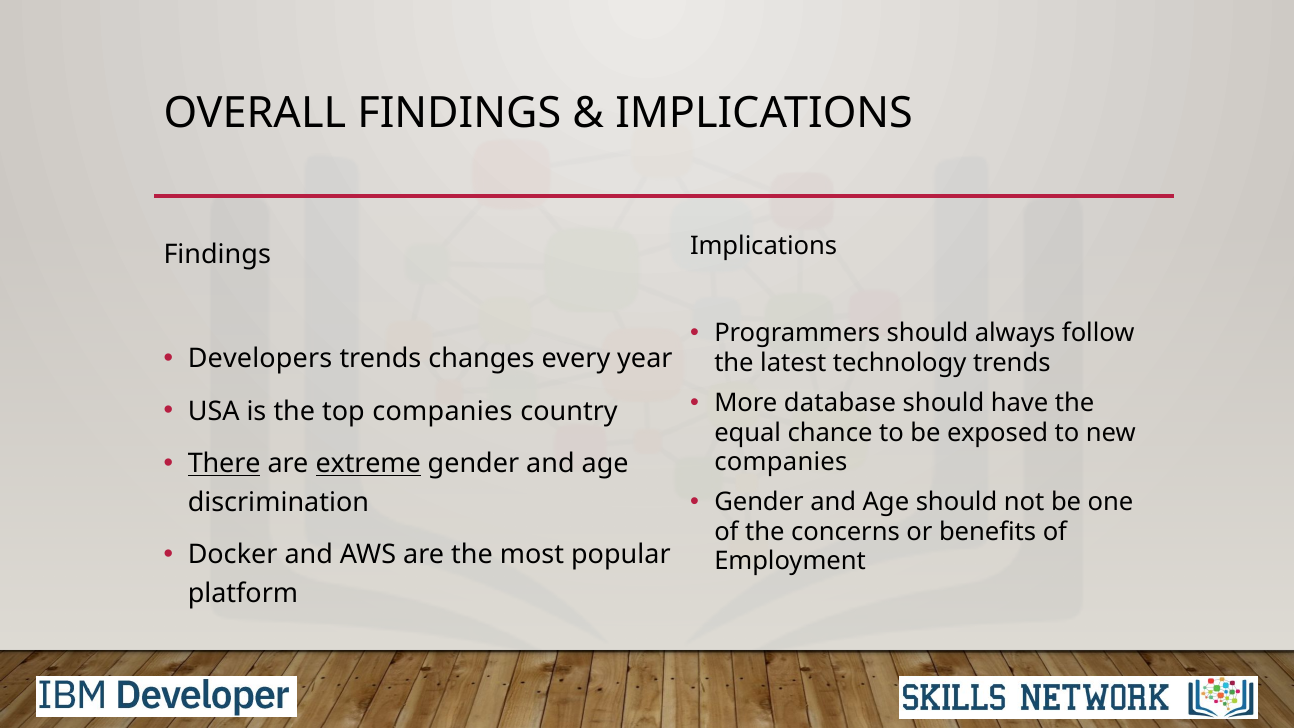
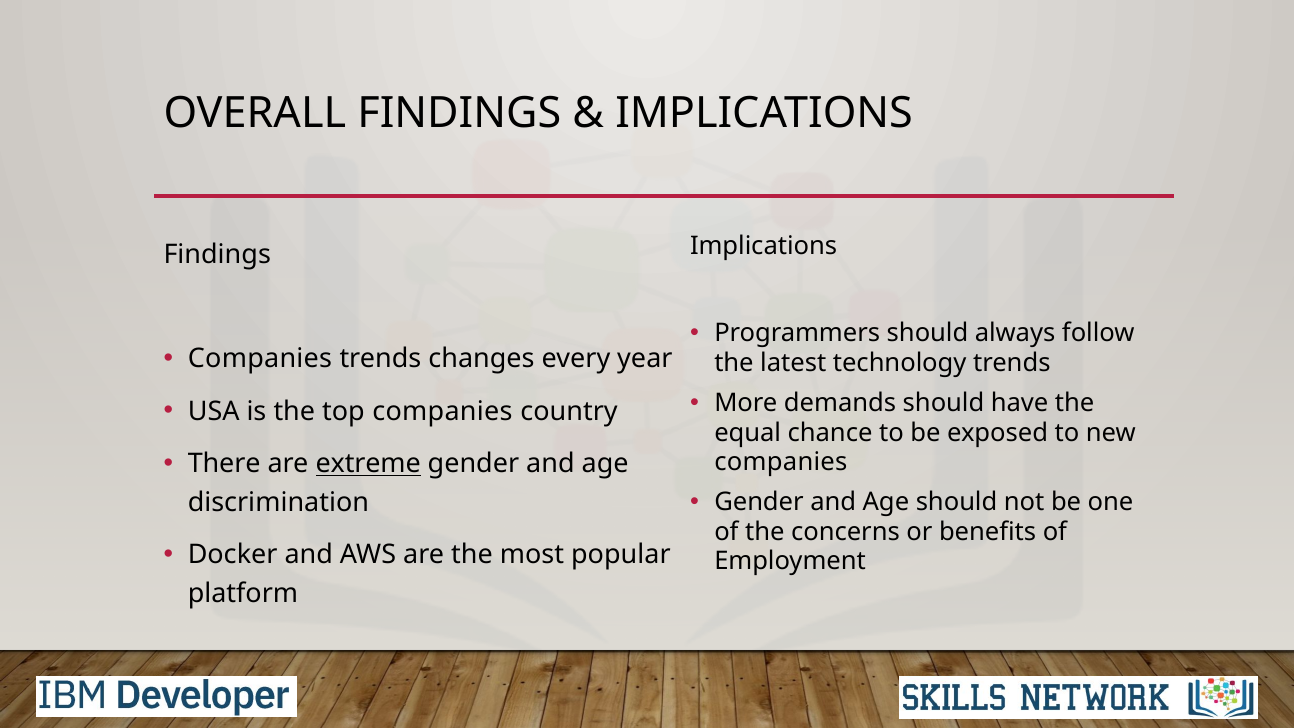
Developers at (260, 359): Developers -> Companies
database: database -> demands
There underline: present -> none
